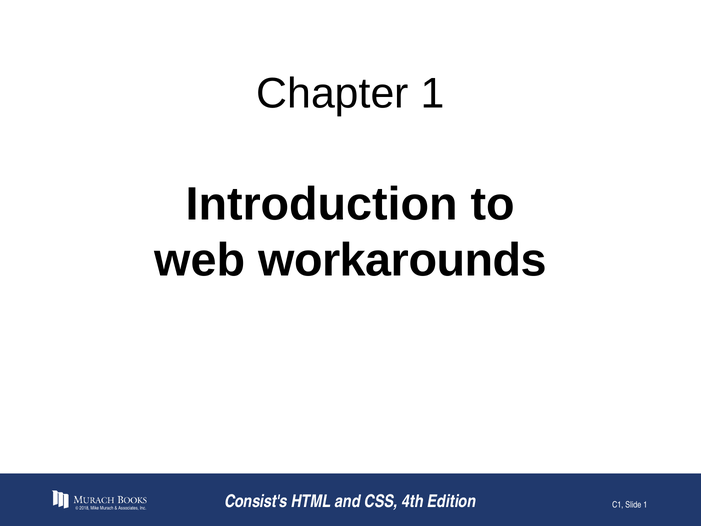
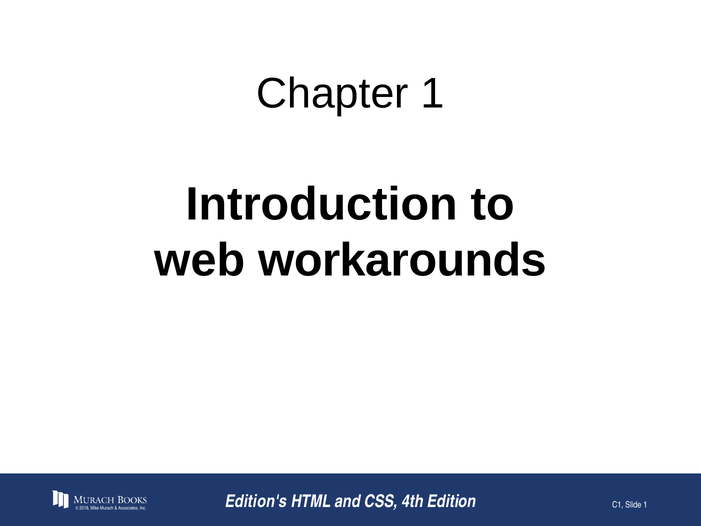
Consist's: Consist's -> Edition's
